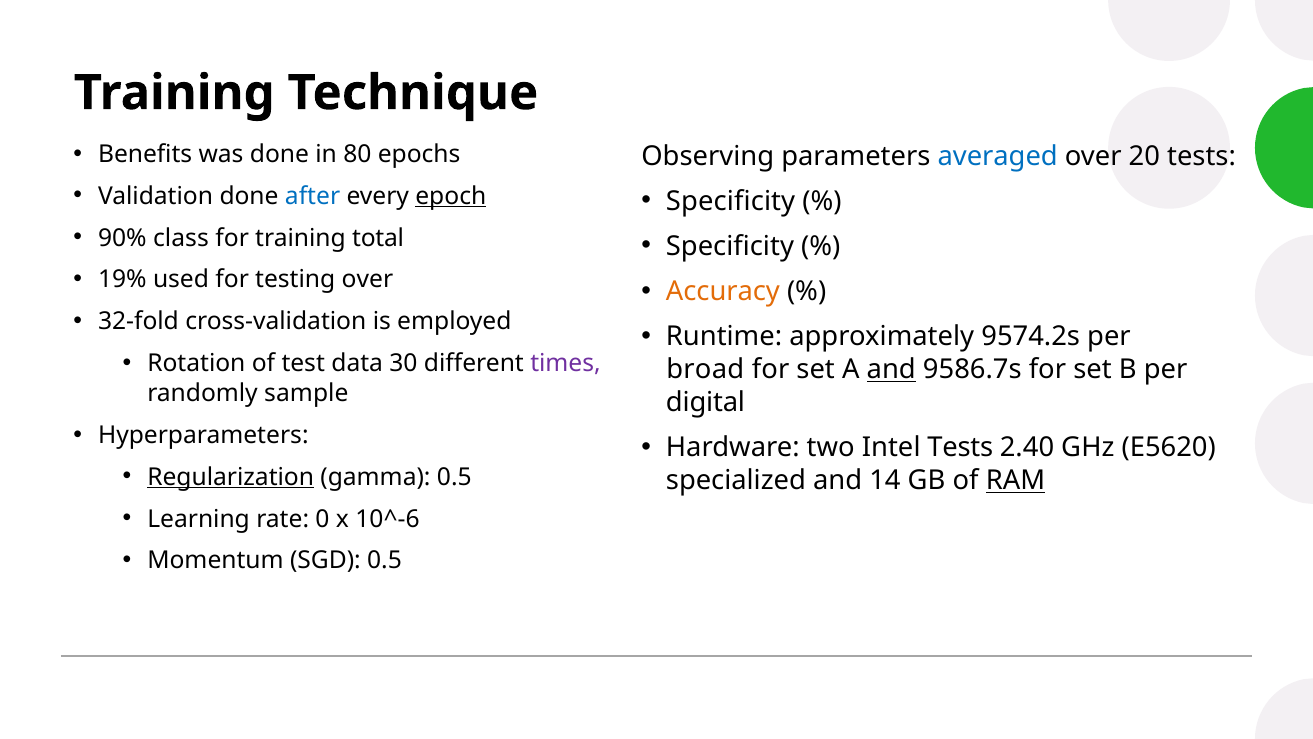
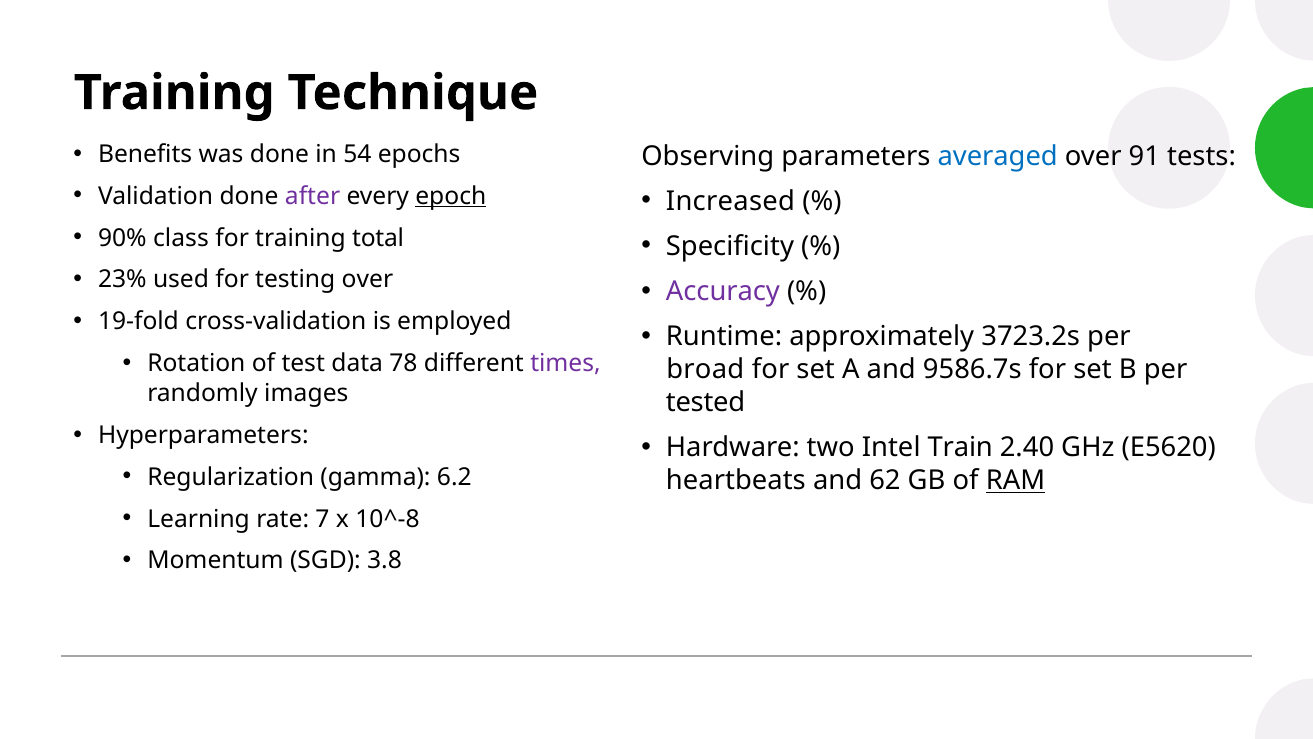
80: 80 -> 54
20: 20 -> 91
after colour: blue -> purple
Specificity at (731, 201): Specificity -> Increased
19%: 19% -> 23%
Accuracy colour: orange -> purple
32-fold: 32-fold -> 19-fold
9574.2s: 9574.2s -> 3723.2s
30: 30 -> 78
and at (891, 369) underline: present -> none
sample: sample -> images
digital: digital -> tested
Intel Tests: Tests -> Train
Regularization underline: present -> none
gamma 0.5: 0.5 -> 6.2
specialized: specialized -> heartbeats
14: 14 -> 62
0: 0 -> 7
10^-6: 10^-6 -> 10^-8
SGD 0.5: 0.5 -> 3.8
